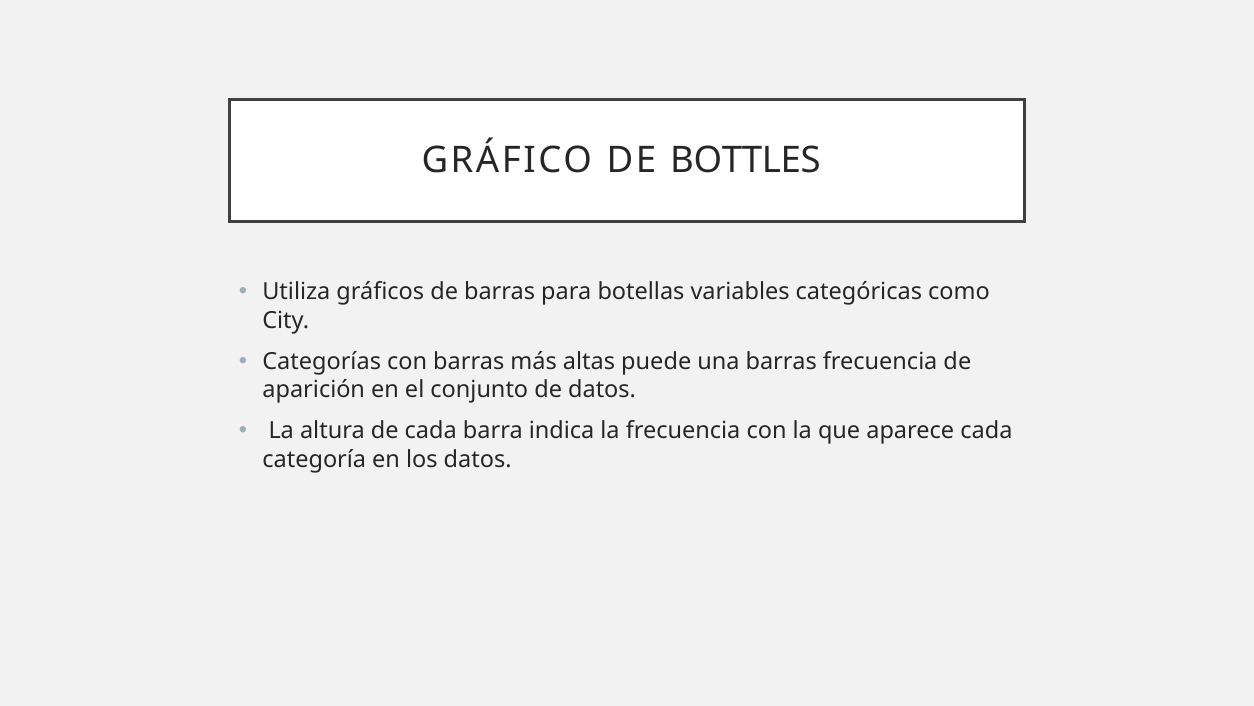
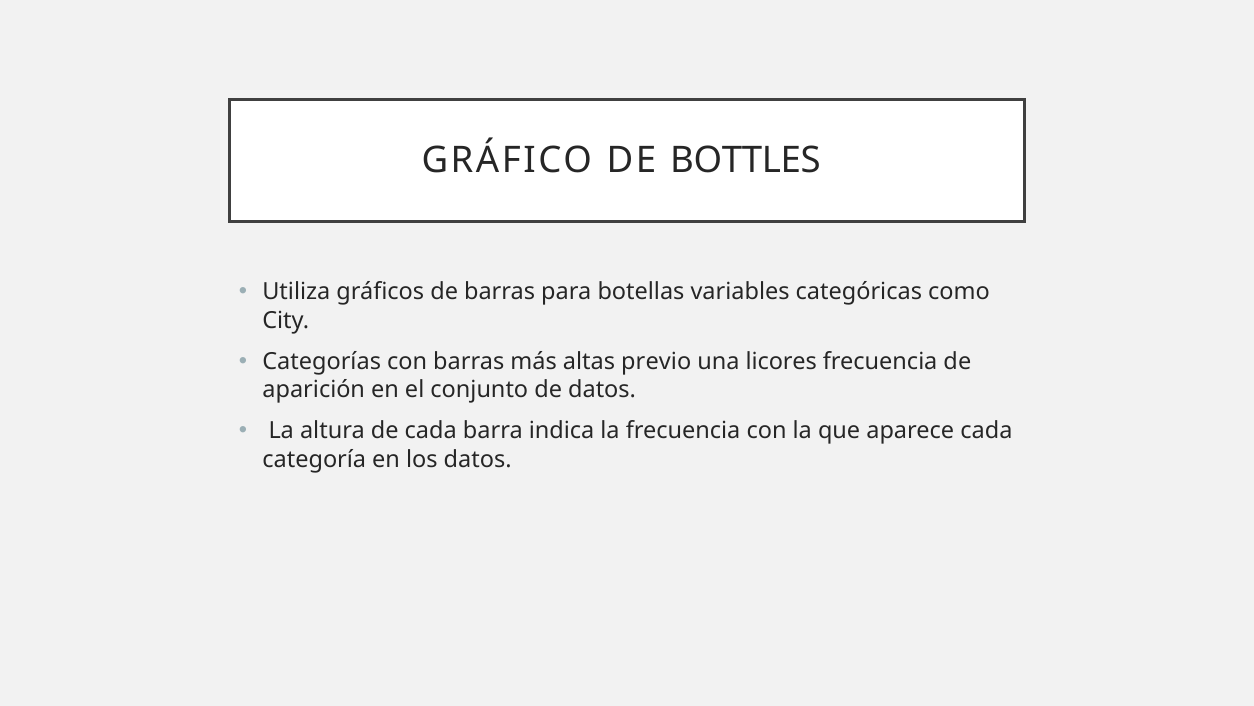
puede: puede -> previo
una barras: barras -> licores
